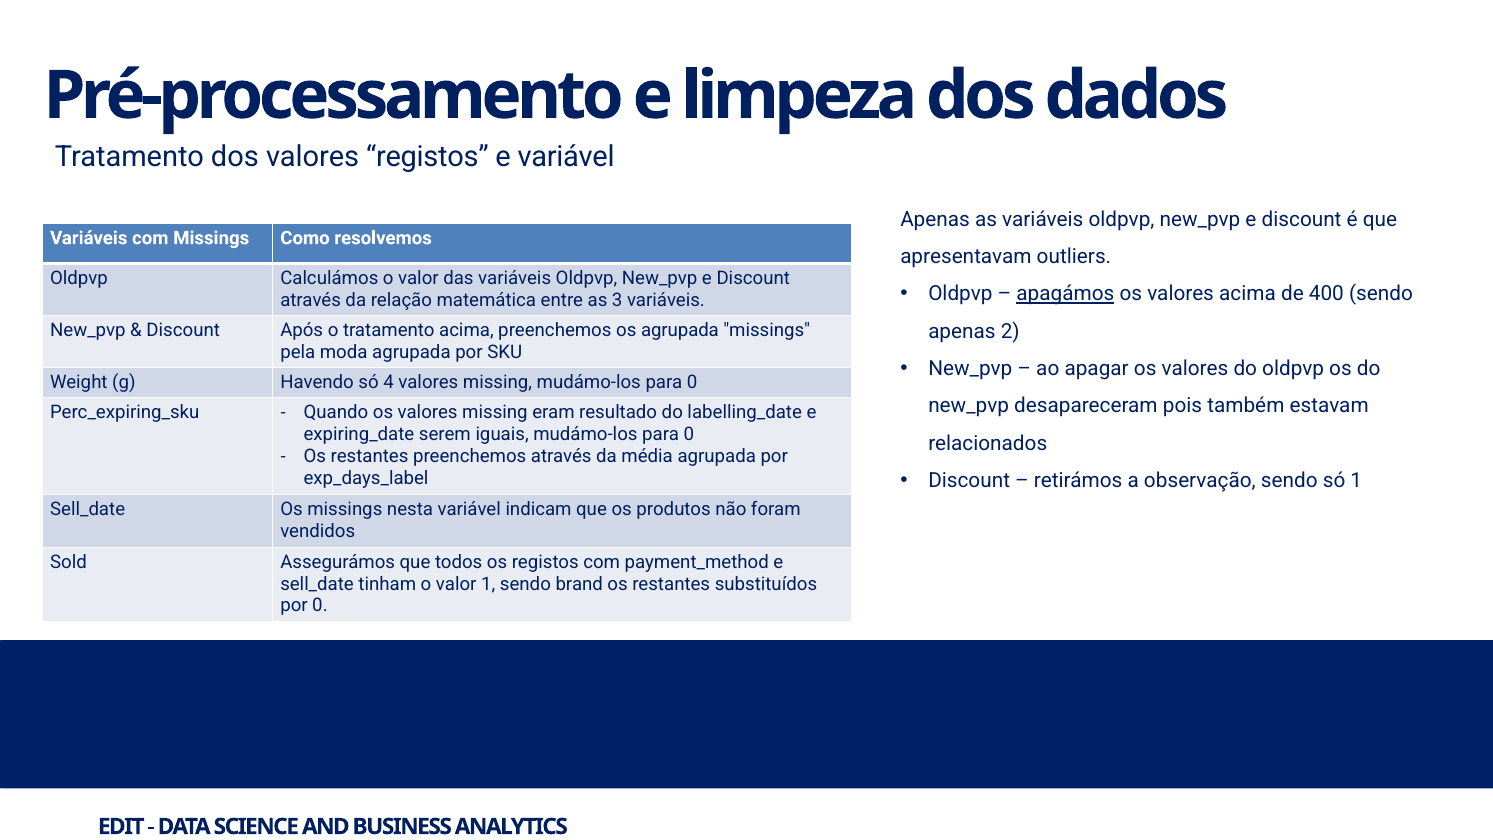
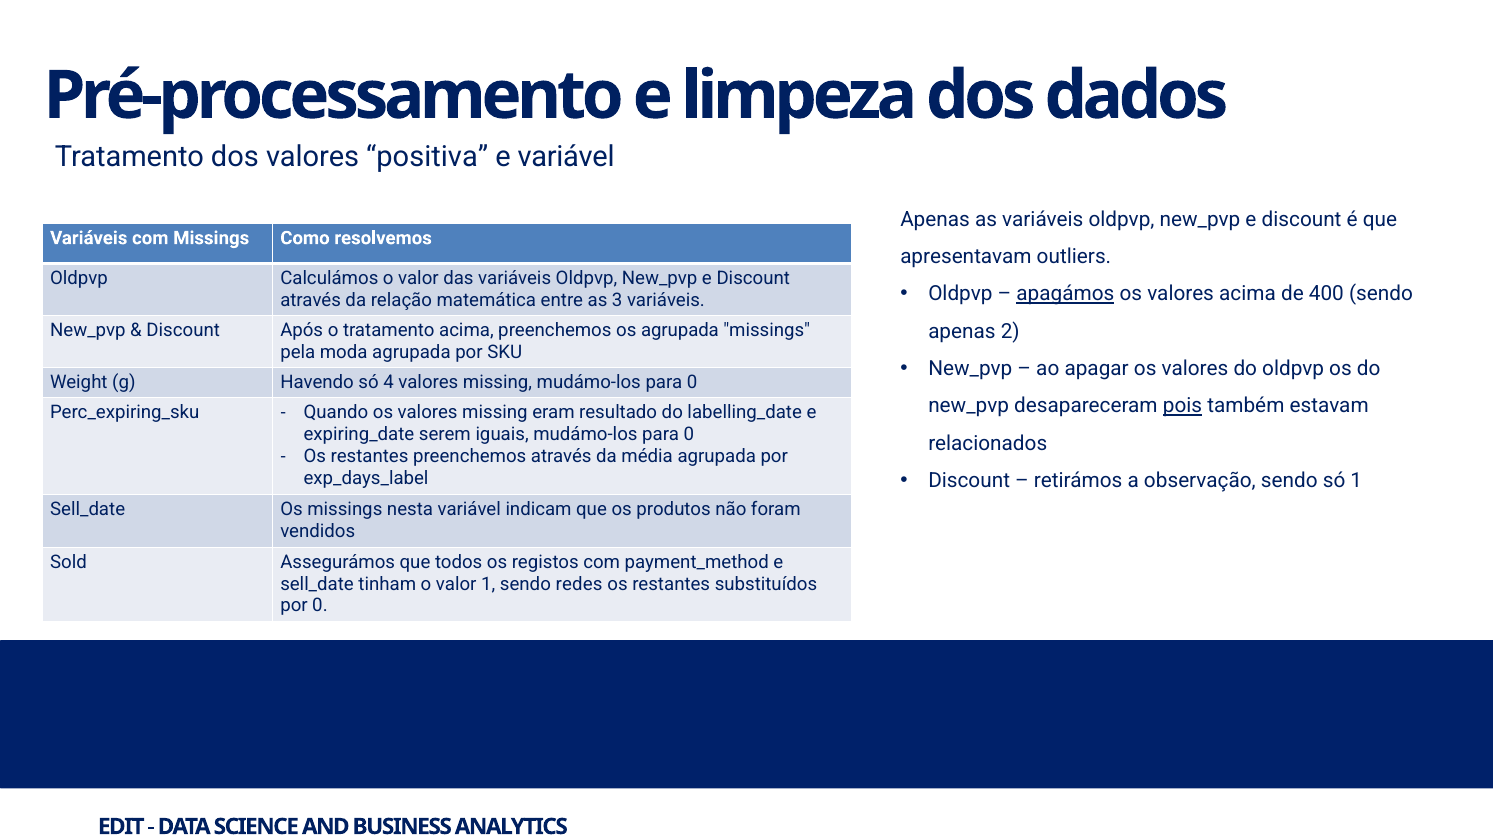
valores registos: registos -> positiva
pois underline: none -> present
brand: brand -> redes
